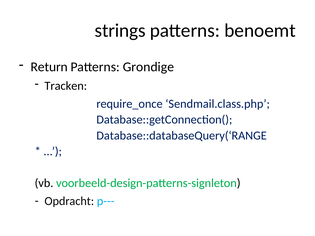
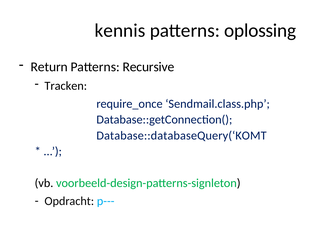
strings: strings -> kennis
benoemt: benoemt -> oplossing
Grondige: Grondige -> Recursive
Database::databaseQuery(‘RANGE: Database::databaseQuery(‘RANGE -> Database::databaseQuery(‘KOMT
